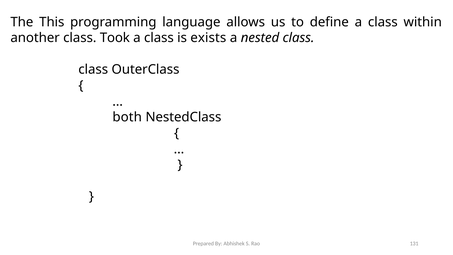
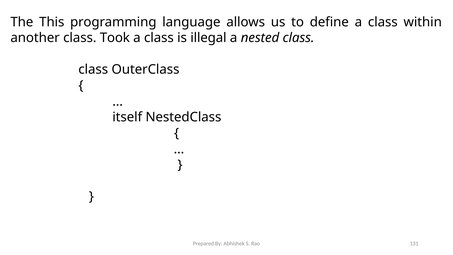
exists: exists -> illegal
both: both -> itself
